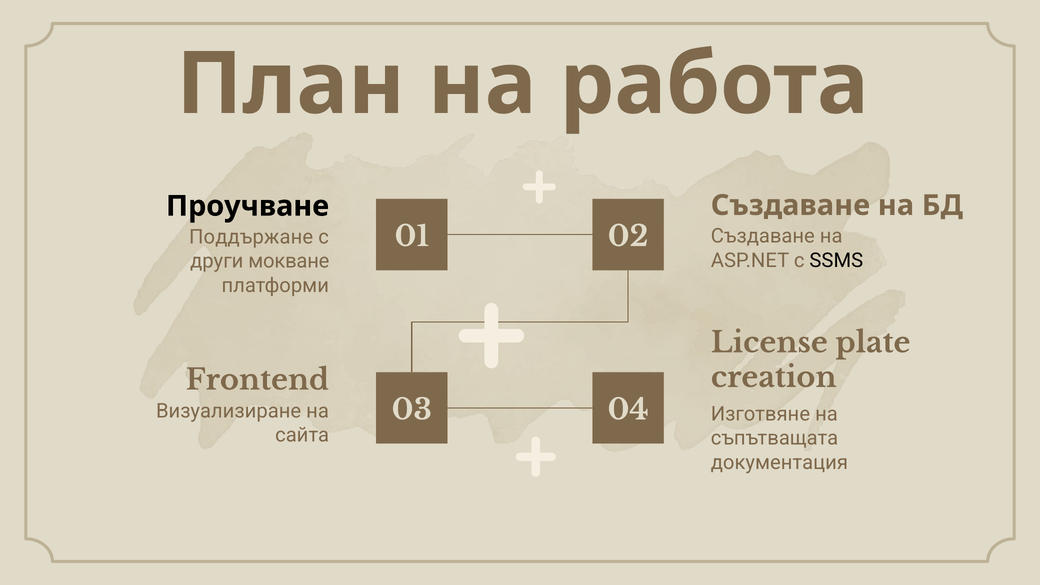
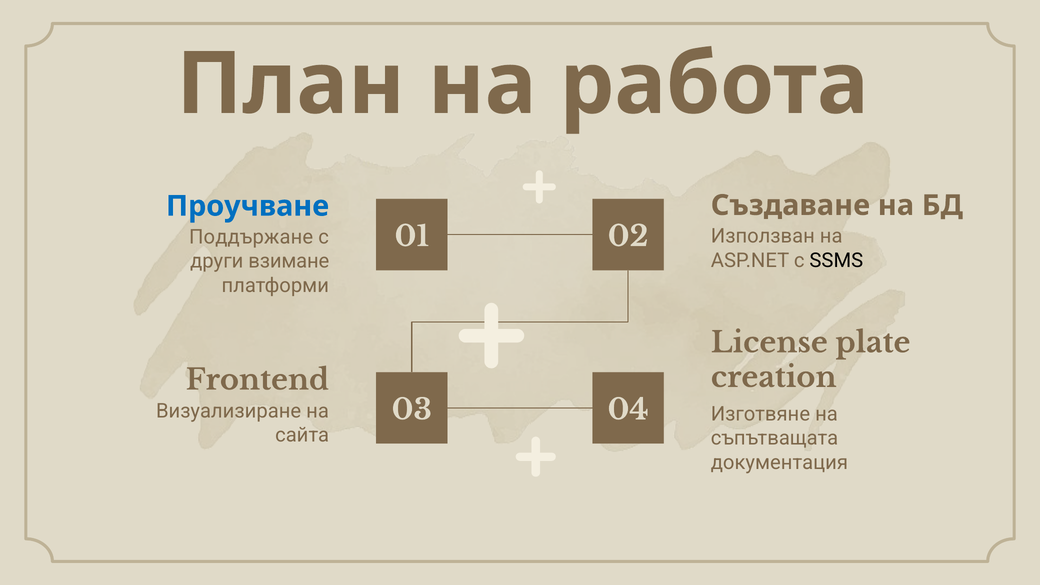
Проучване colour: black -> blue
02 Създаване: Създаване -> Използван
мокване: мокване -> взимане
